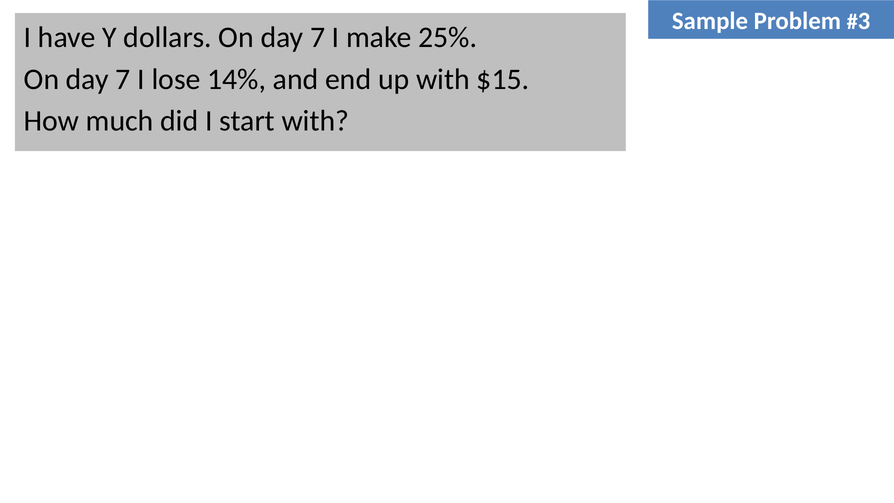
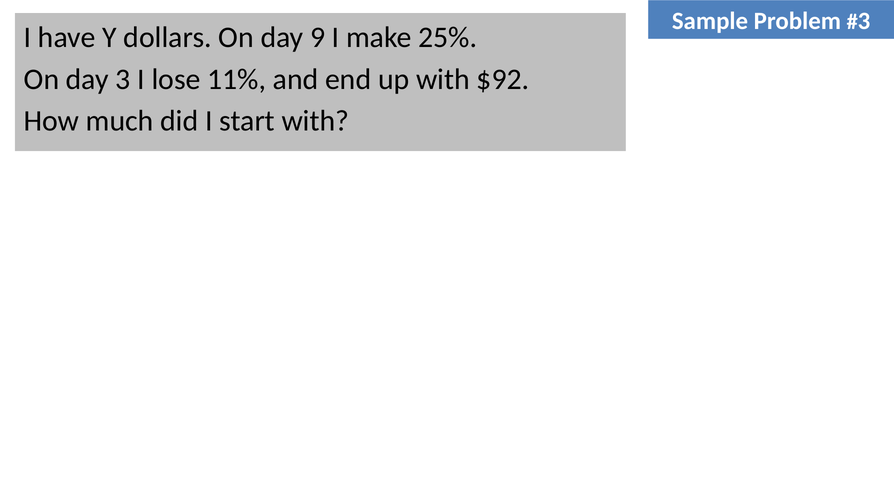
dollars On day 7: 7 -> 9
7 at (123, 79): 7 -> 3
14%: 14% -> 11%
$15: $15 -> $92
